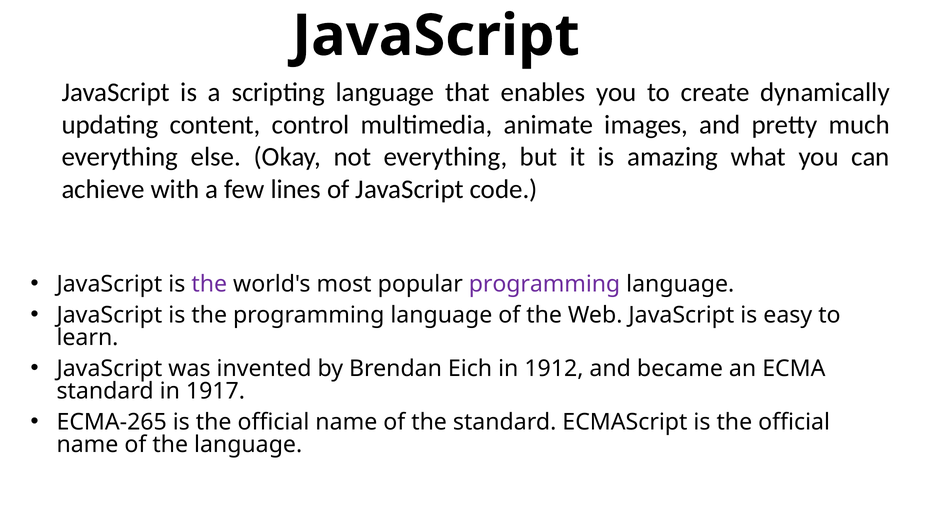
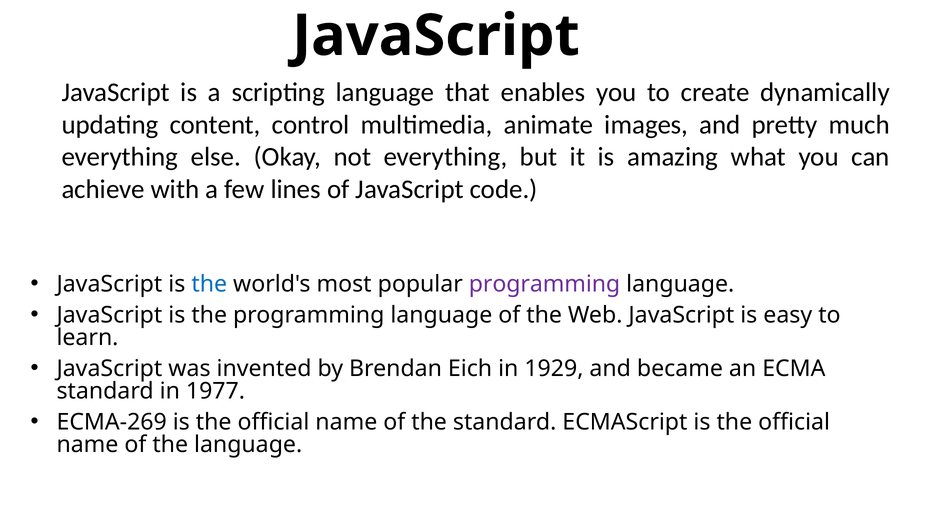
the at (209, 284) colour: purple -> blue
1912: 1912 -> 1929
1917: 1917 -> 1977
ECMA-265: ECMA-265 -> ECMA-269
